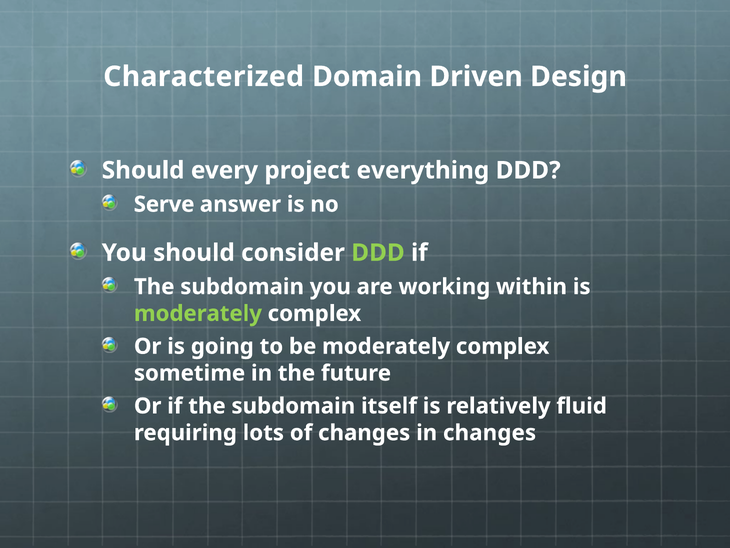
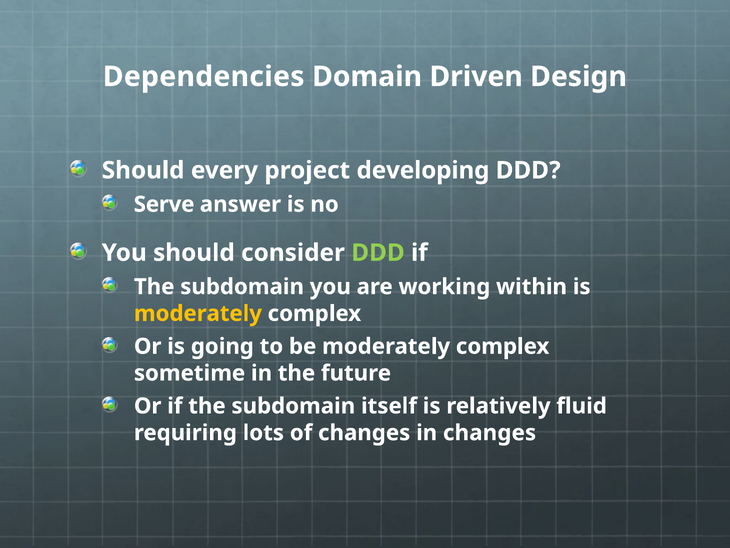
Characterized: Characterized -> Dependencies
everything: everything -> developing
moderately at (198, 313) colour: light green -> yellow
